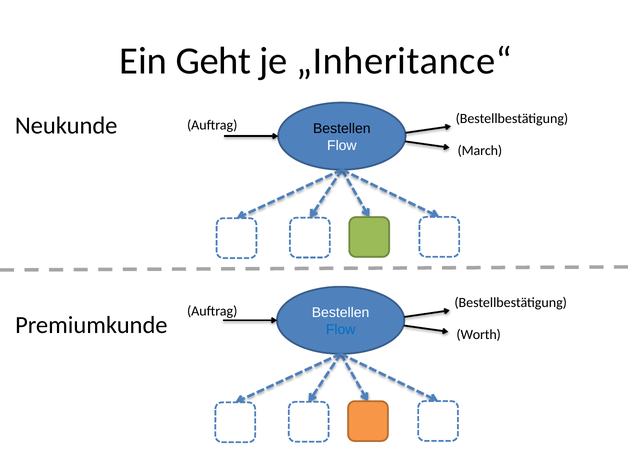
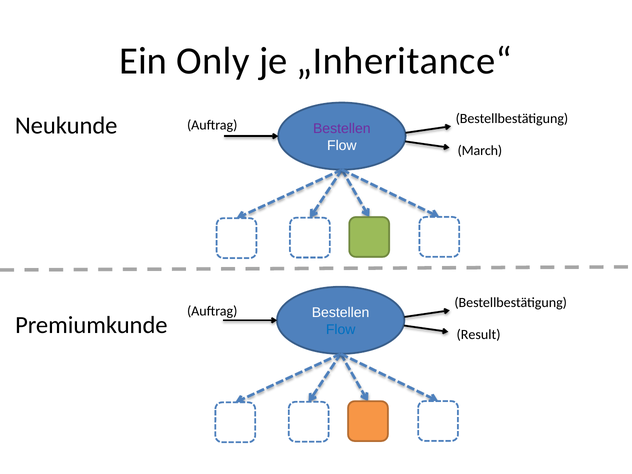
Geht: Geht -> Only
Bestellen at (342, 129) colour: black -> purple
Worth: Worth -> Result
